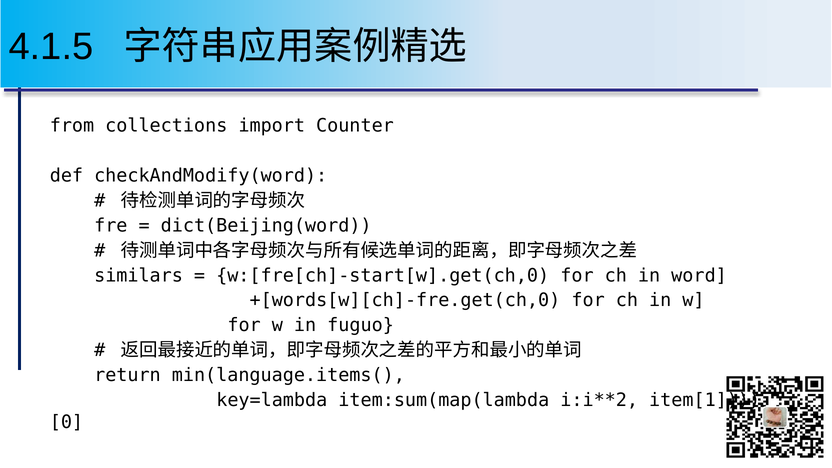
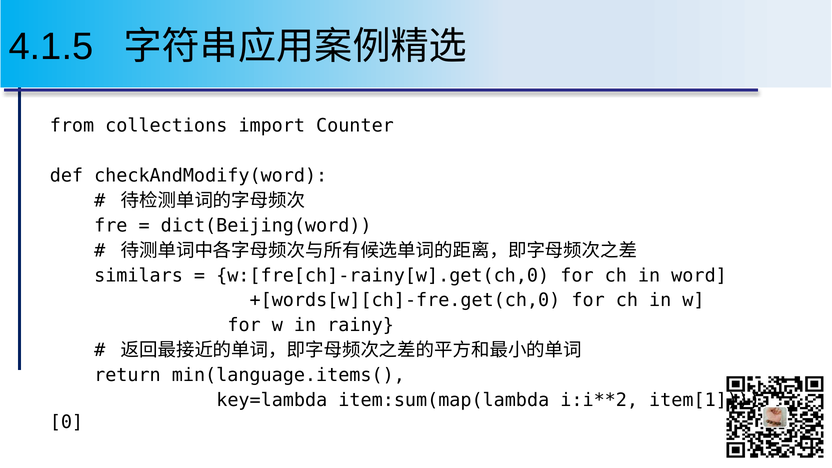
w:[fre[ch]-start[w].get(ch,0: w:[fre[ch]-start[w].get(ch,0 -> w:[fre[ch]-rainy[w].get(ch,0
fuguo: fuguo -> rainy
